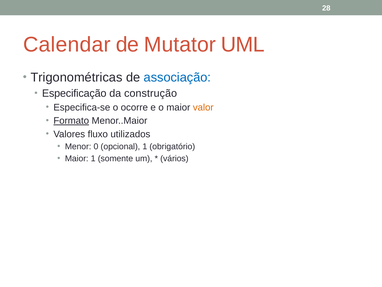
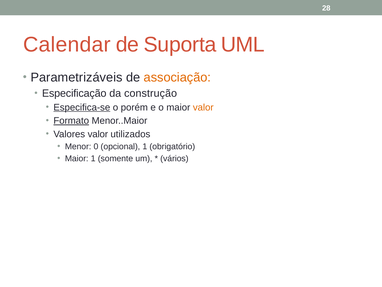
Mutator: Mutator -> Suporta
Trigonométricas: Trigonométricas -> Parametrizáveis
associação colour: blue -> orange
Especifica-se underline: none -> present
ocorre: ocorre -> porém
Valores fluxo: fluxo -> valor
